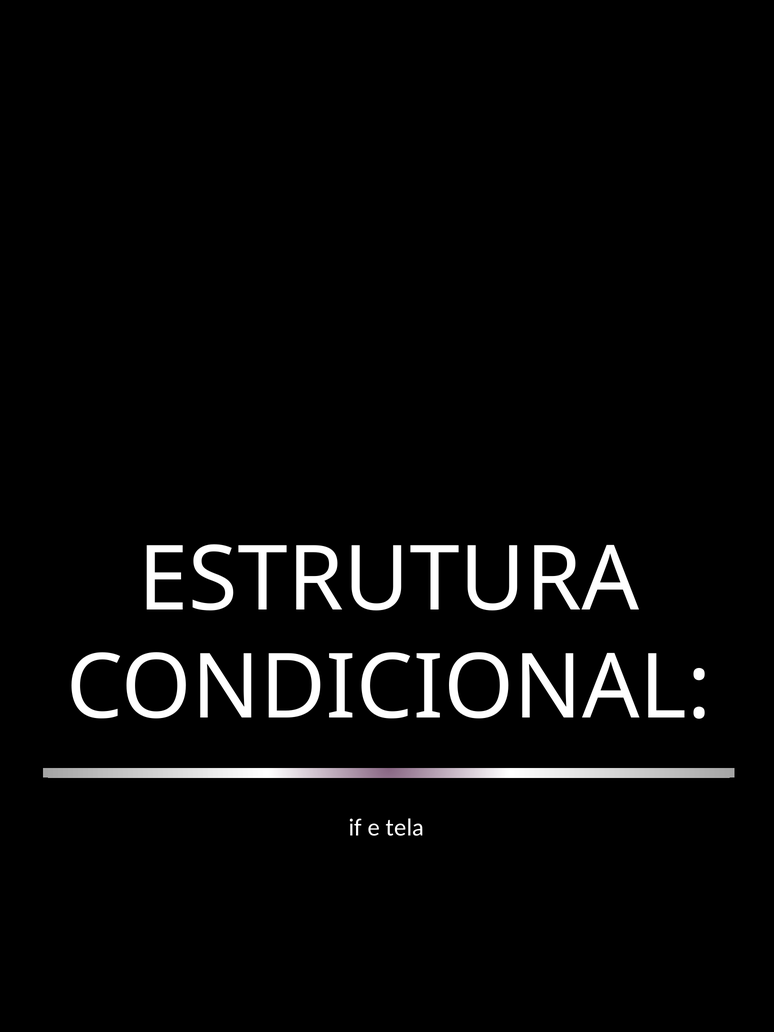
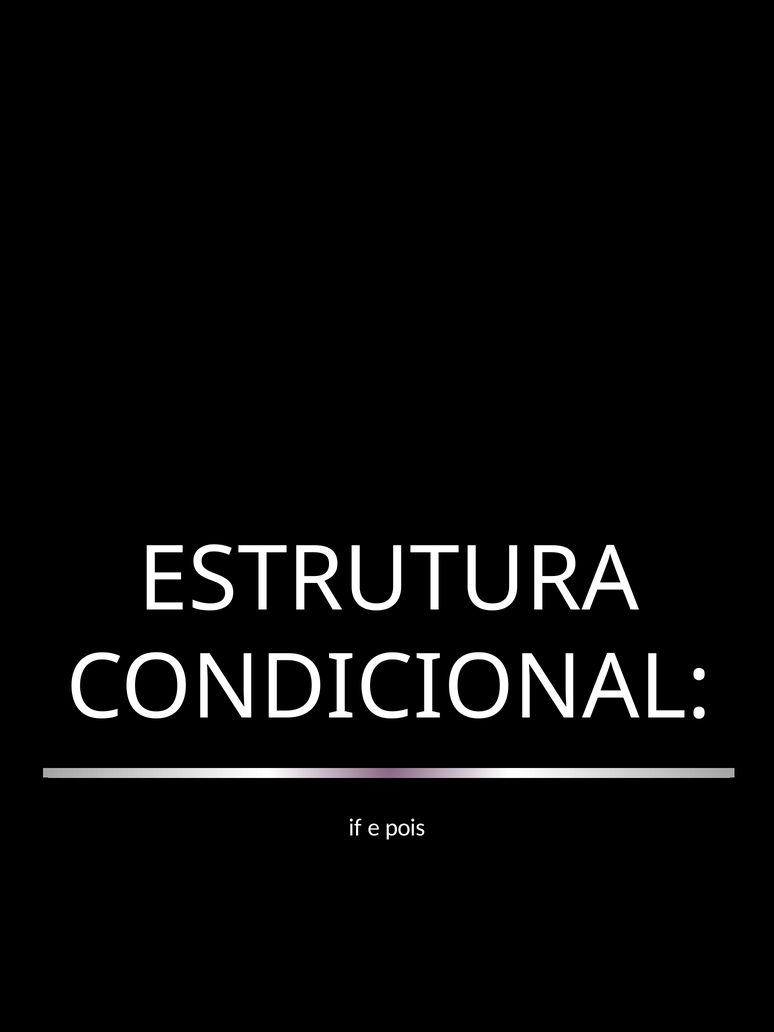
e tela: tela -> pois
